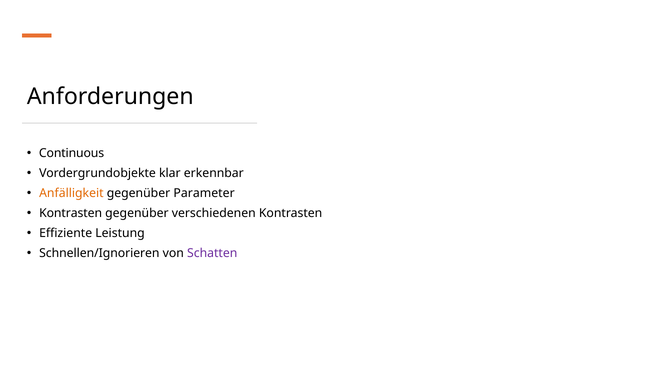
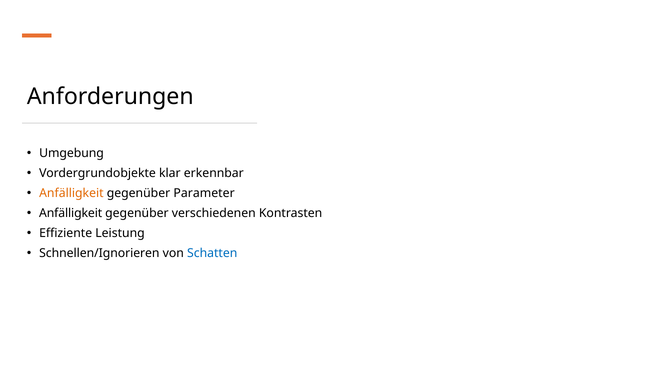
Continuous: Continuous -> Umgebung
Kontrasten at (71, 213): Kontrasten -> Anfälligkeit
Schatten colour: purple -> blue
